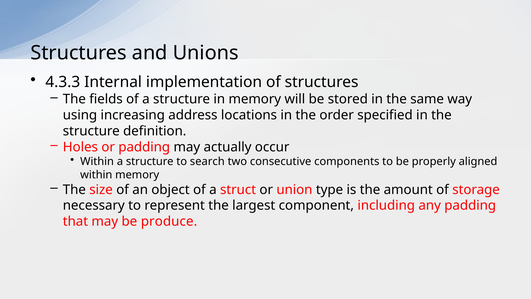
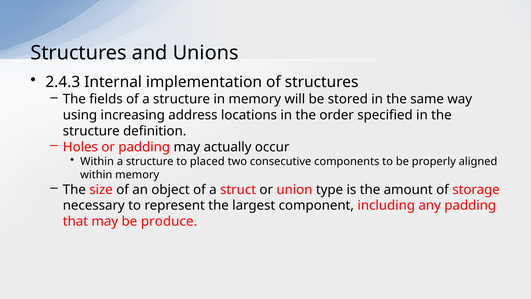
4.3.3: 4.3.3 -> 2.4.3
search: search -> placed
